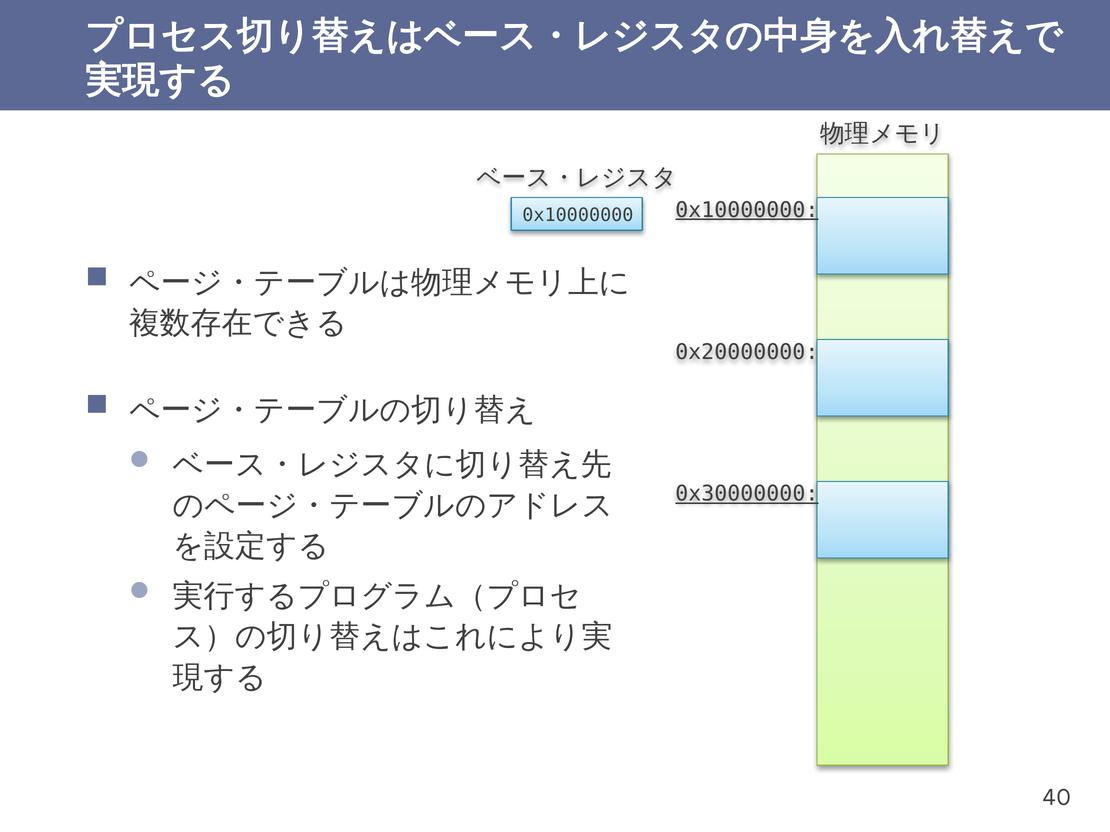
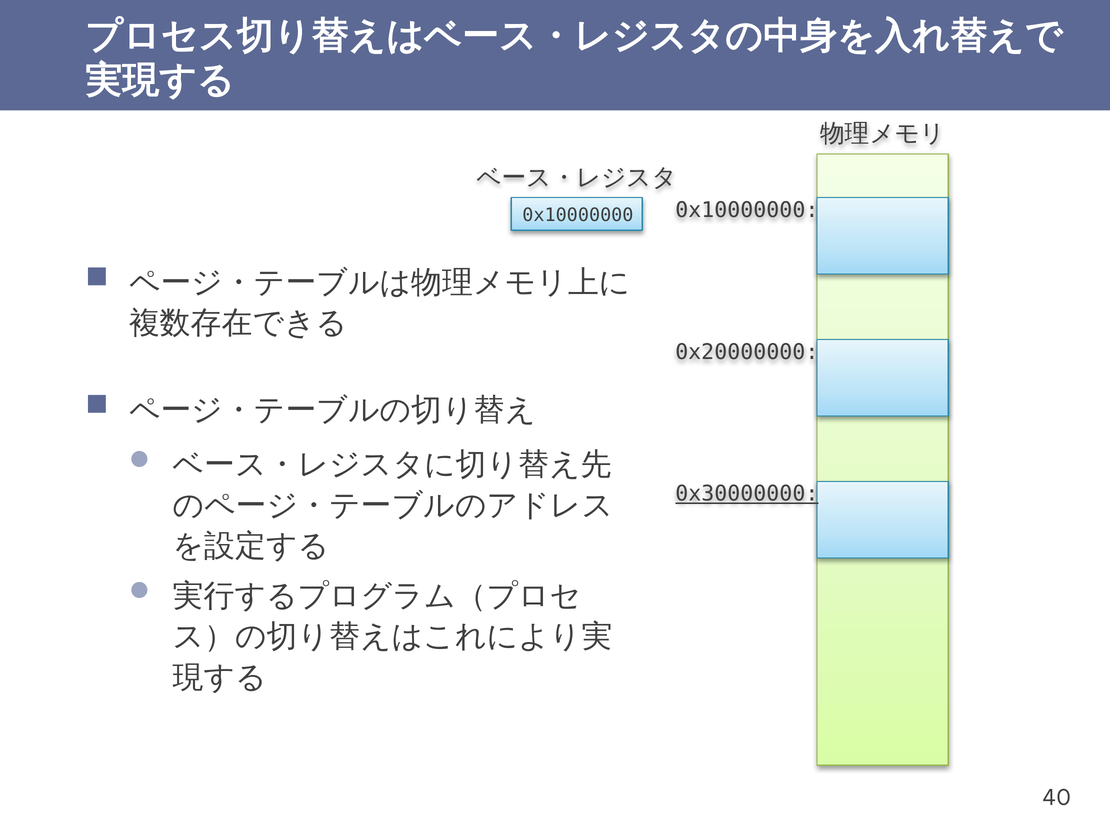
0x10000000 at (747, 210) underline: present -> none
